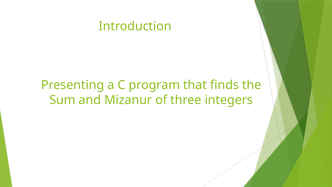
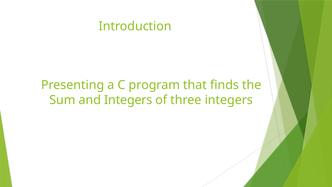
and Mizanur: Mizanur -> Integers
